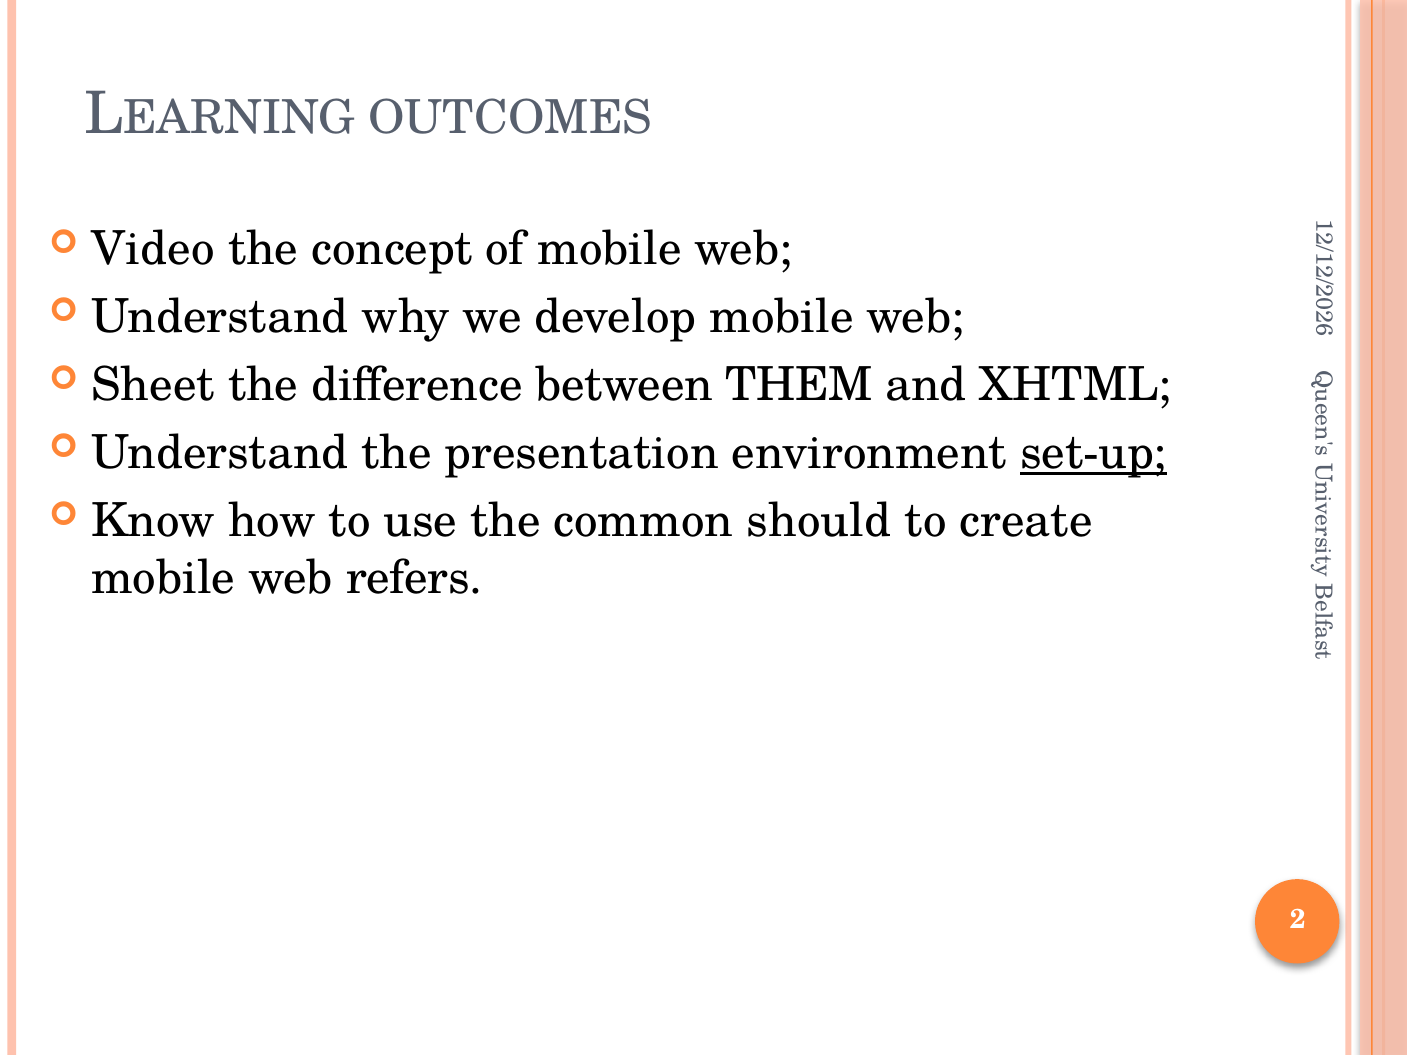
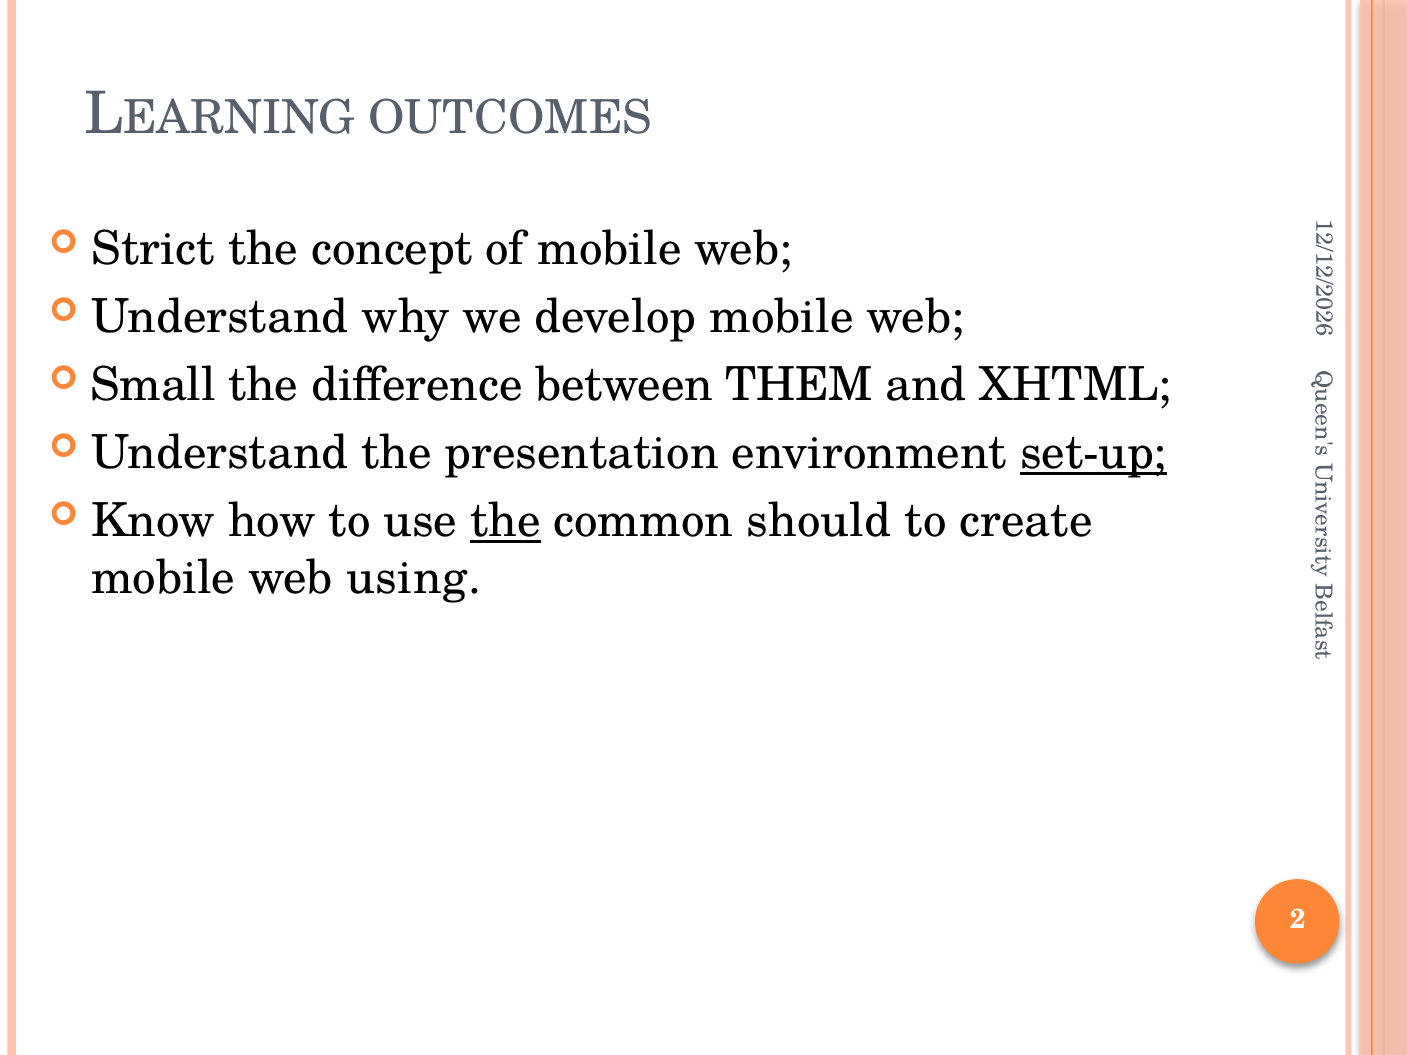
Video: Video -> Strict
Sheet: Sheet -> Small
the at (506, 522) underline: none -> present
refers: refers -> using
